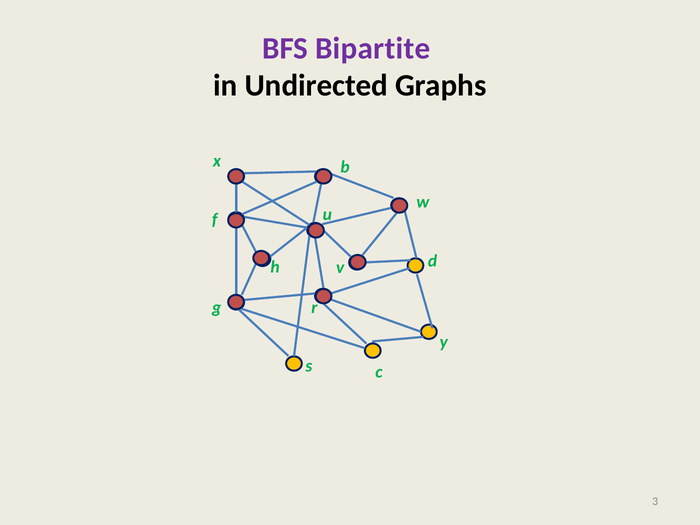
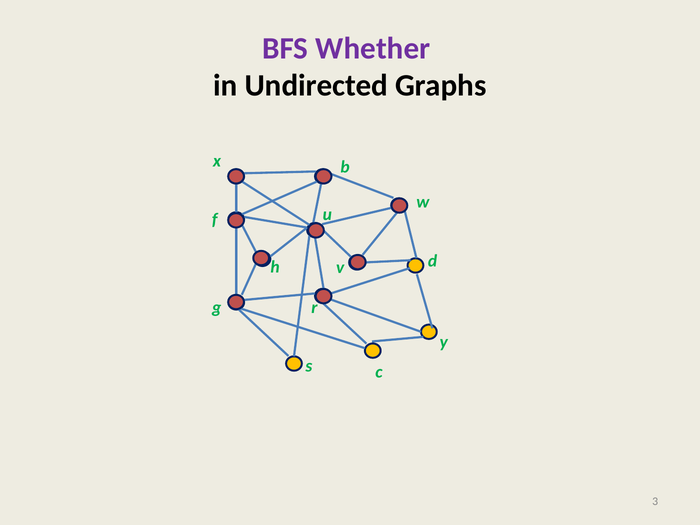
Bipartite: Bipartite -> Whether
